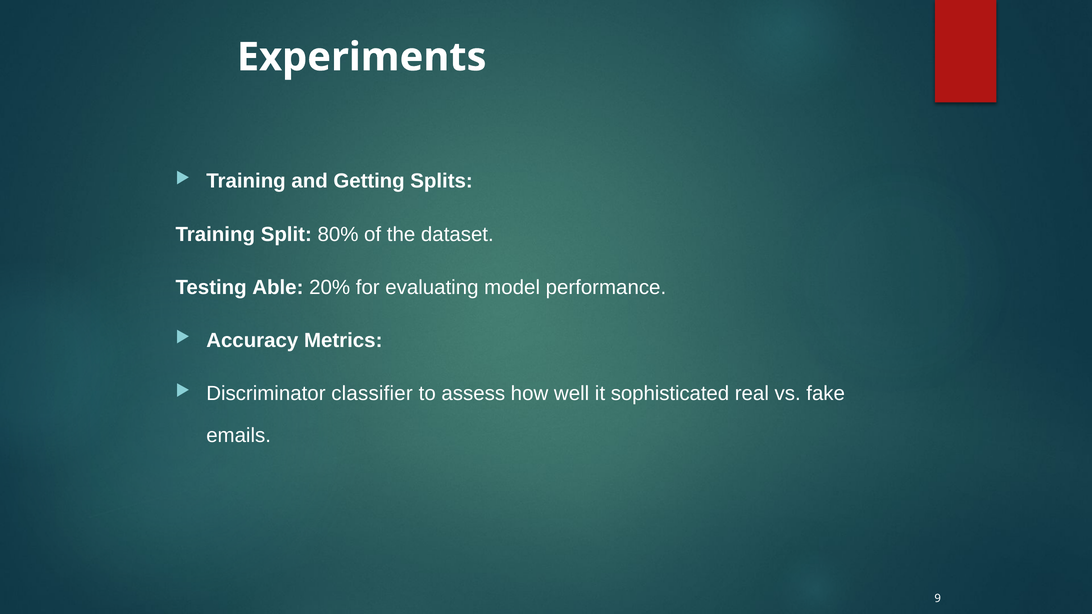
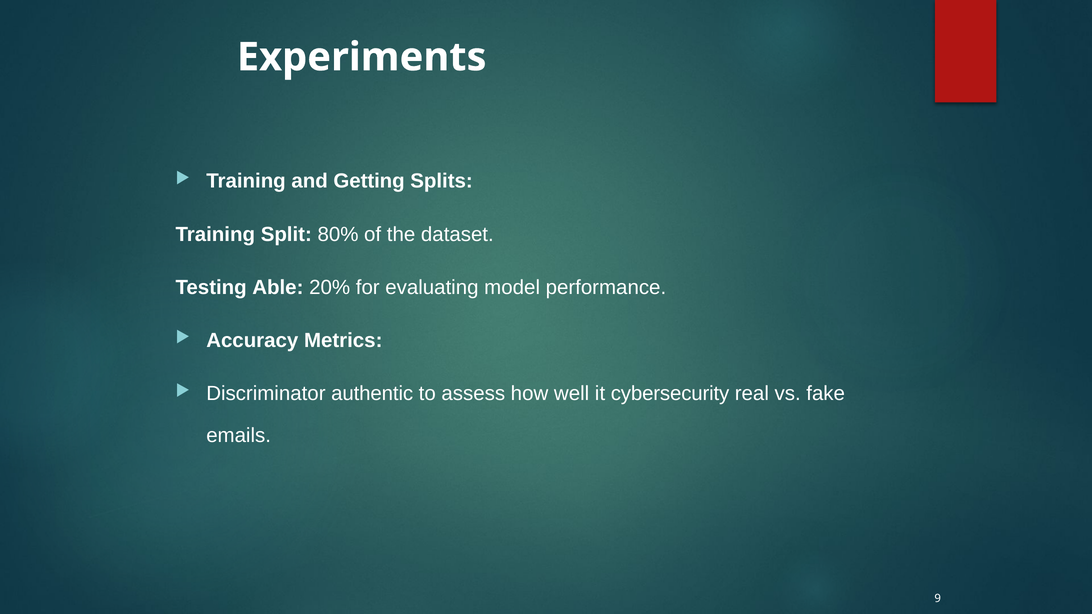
classifier: classifier -> authentic
sophisticated: sophisticated -> cybersecurity
